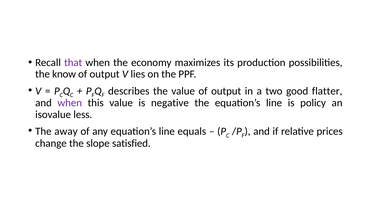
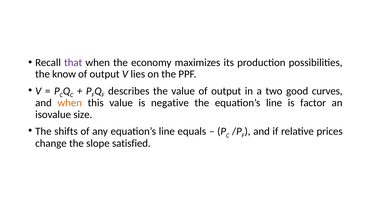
flatter: flatter -> curves
when at (70, 103) colour: purple -> orange
policy: policy -> factor
less: less -> size
away: away -> shifts
